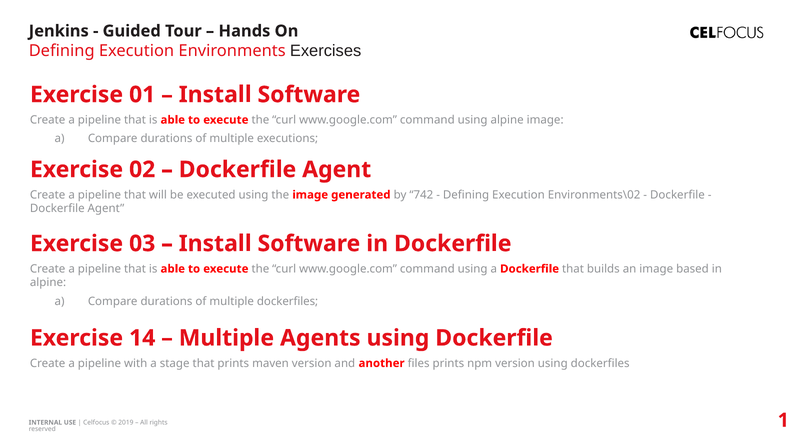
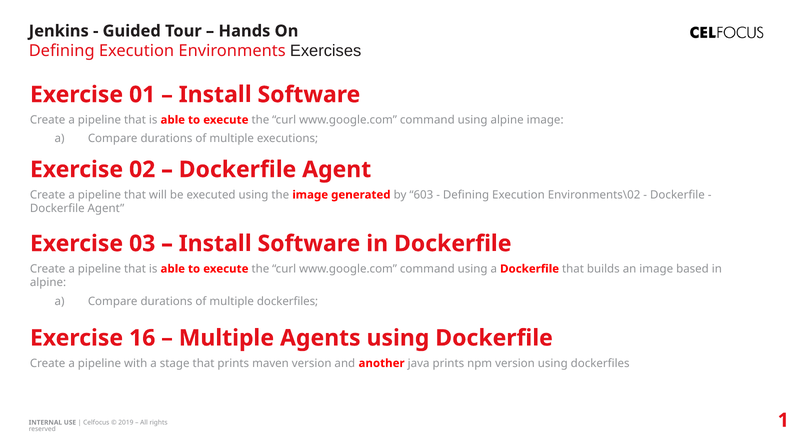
742: 742 -> 603
14: 14 -> 16
files: files -> java
